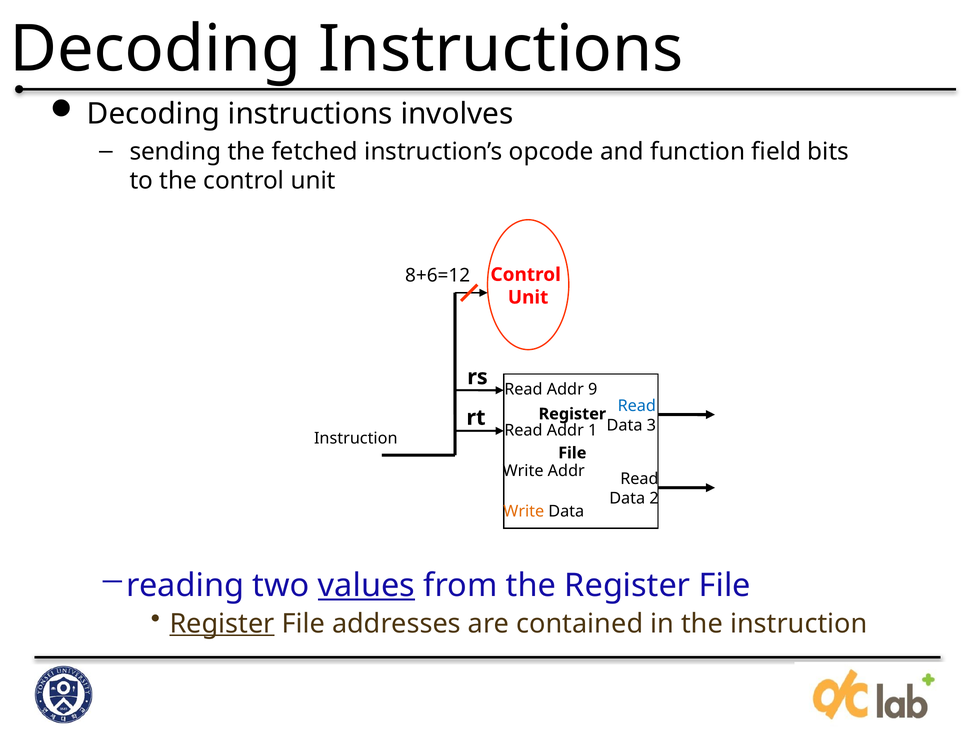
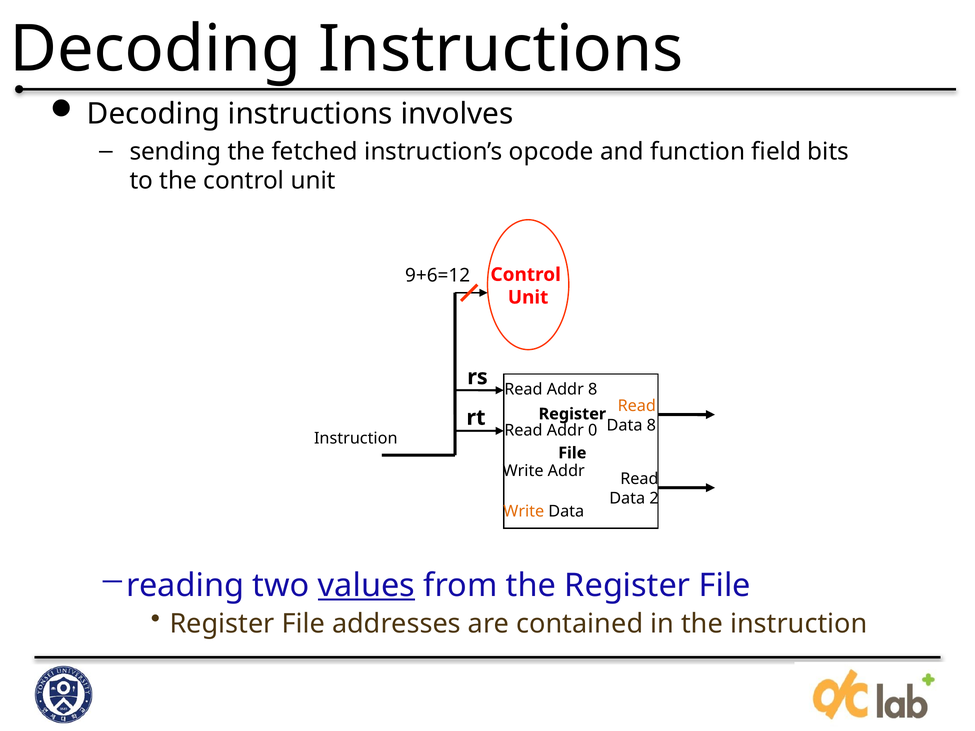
8+6=12: 8+6=12 -> 9+6=12
Addr 9: 9 -> 8
Read at (637, 406) colour: blue -> orange
Data 3: 3 -> 8
1: 1 -> 0
Register at (222, 624) underline: present -> none
